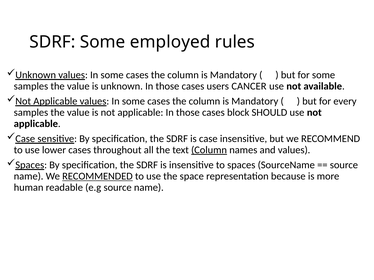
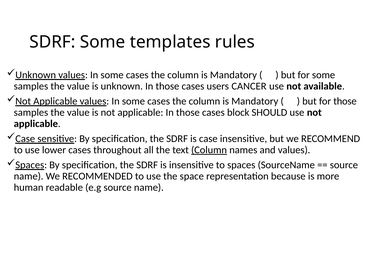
employed: employed -> templates
for every: every -> those
RECOMMENDED underline: present -> none
